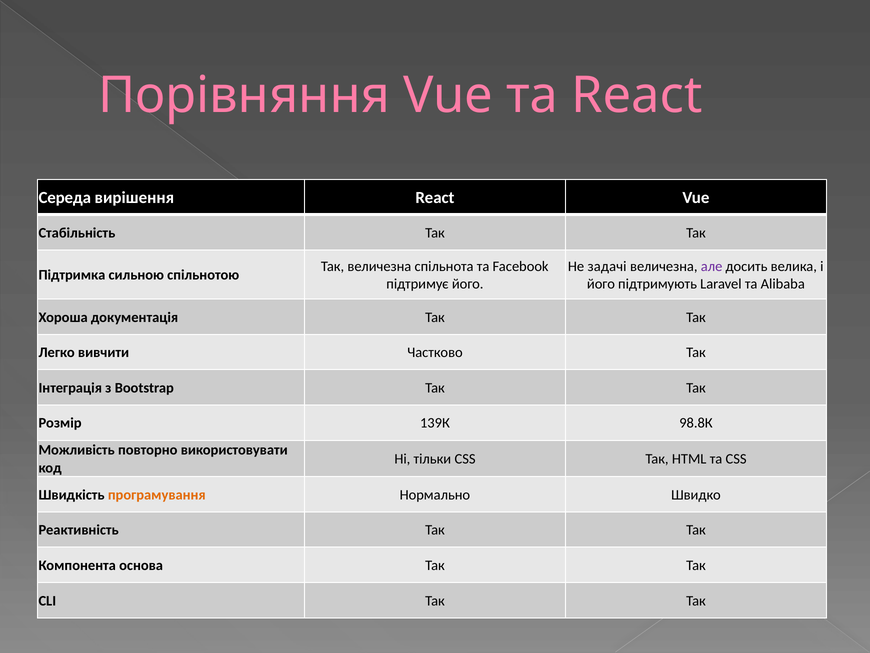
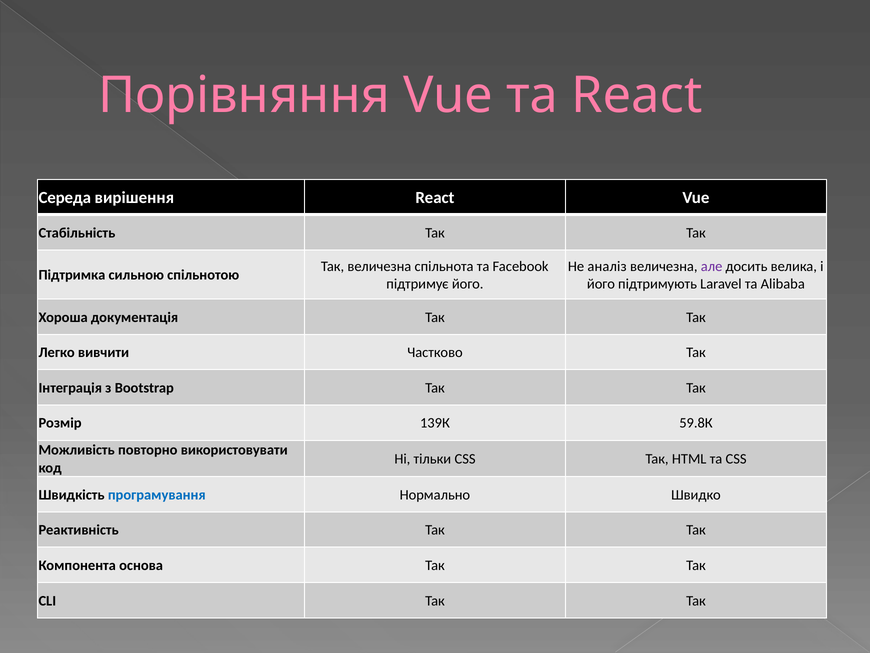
задачі: задачі -> аналіз
98.8К: 98.8К -> 59.8К
програмування colour: orange -> blue
